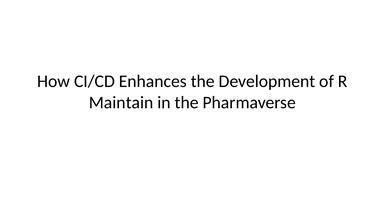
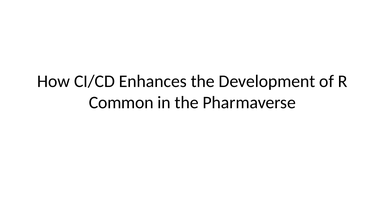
Maintain: Maintain -> Common
